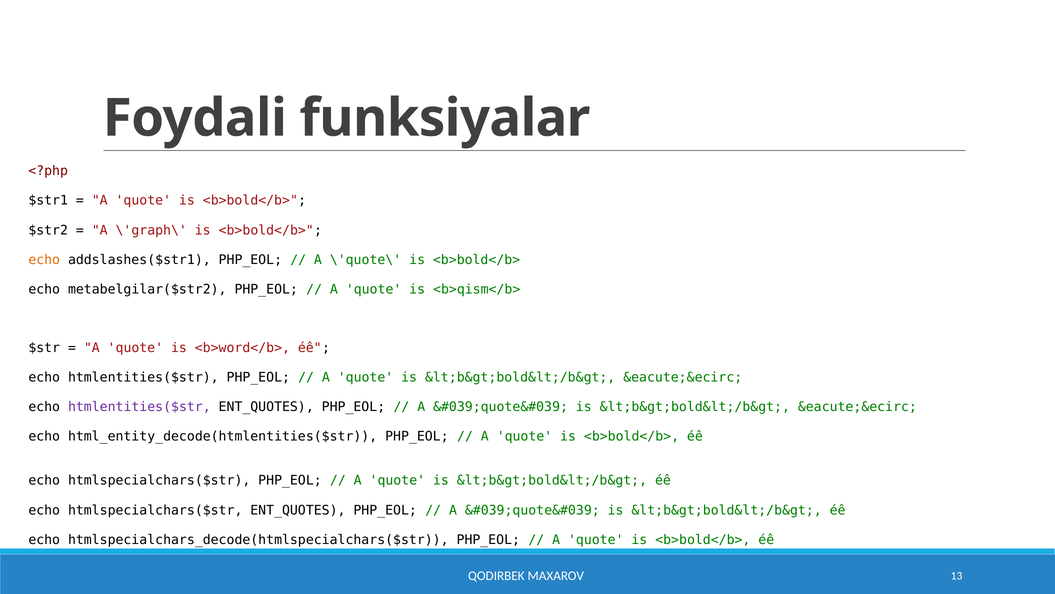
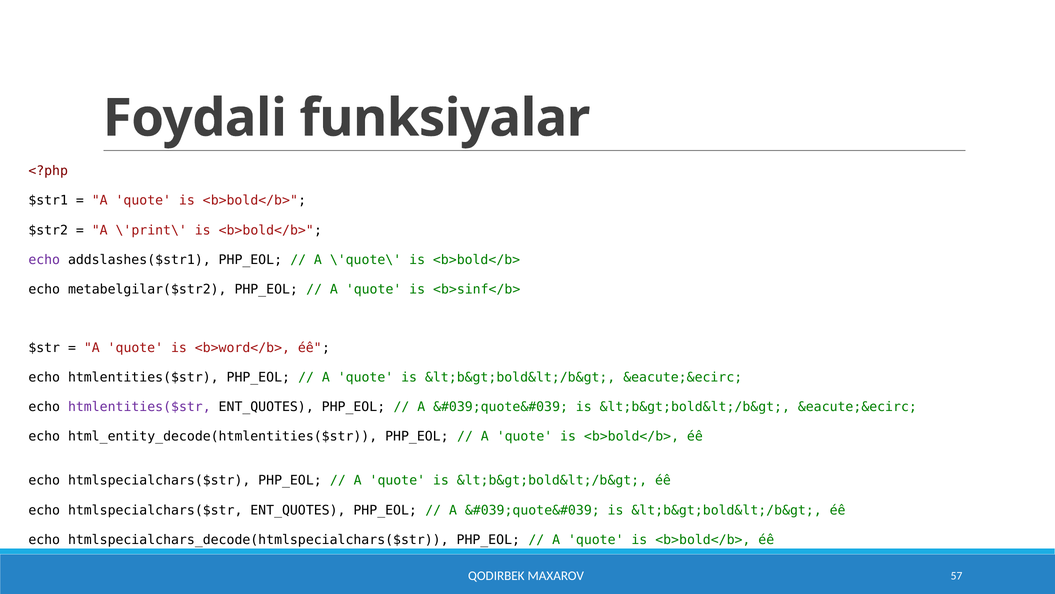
\'graph\: \'graph\ -> \'print\
echo at (44, 260) colour: orange -> purple
<b>qism</b>: <b>qism</b> -> <b>sinf</b>
13: 13 -> 57
